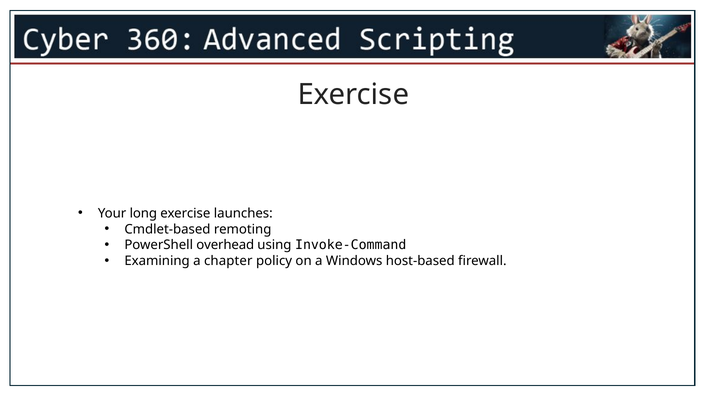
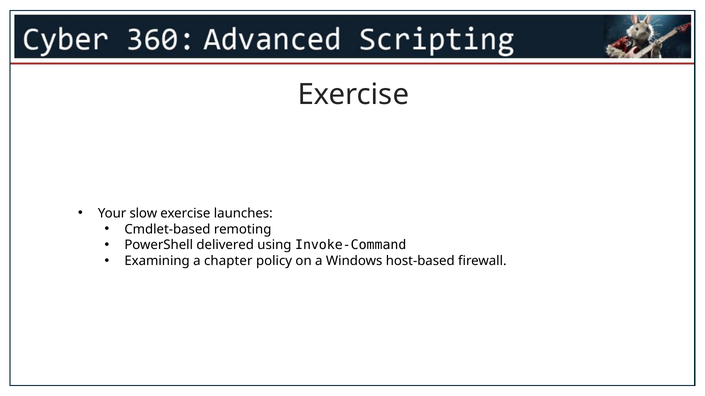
long: long -> slow
overhead: overhead -> delivered
